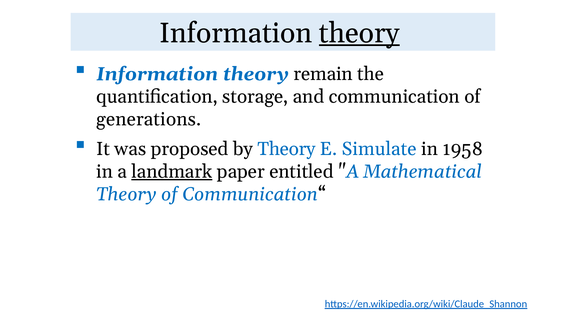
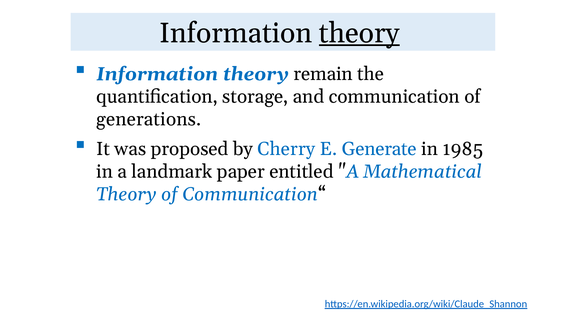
by Theory: Theory -> Cherry
Simulate: Simulate -> Generate
1958: 1958 -> 1985
landmark underline: present -> none
